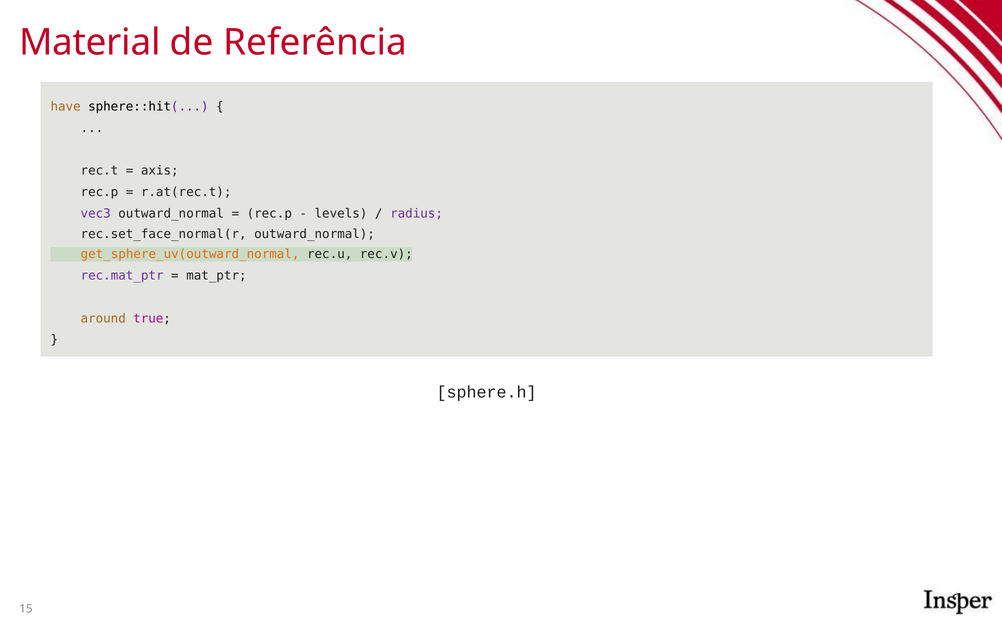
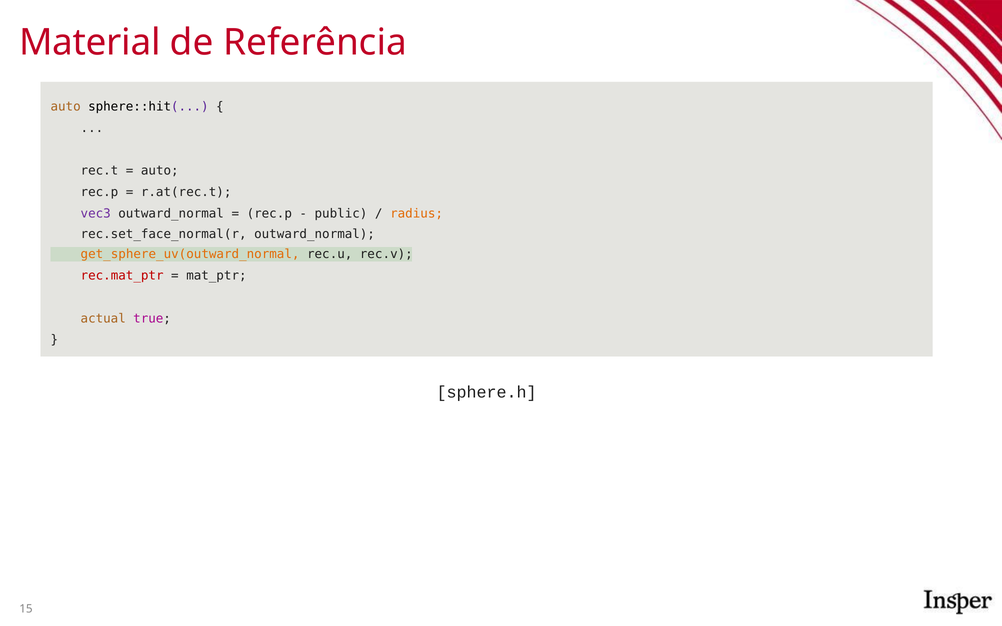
have at (66, 107): have -> auto
axis at (160, 171): axis -> auto
levels: levels -> public
radius colour: purple -> orange
rec.mat_ptr colour: purple -> red
around: around -> actual
